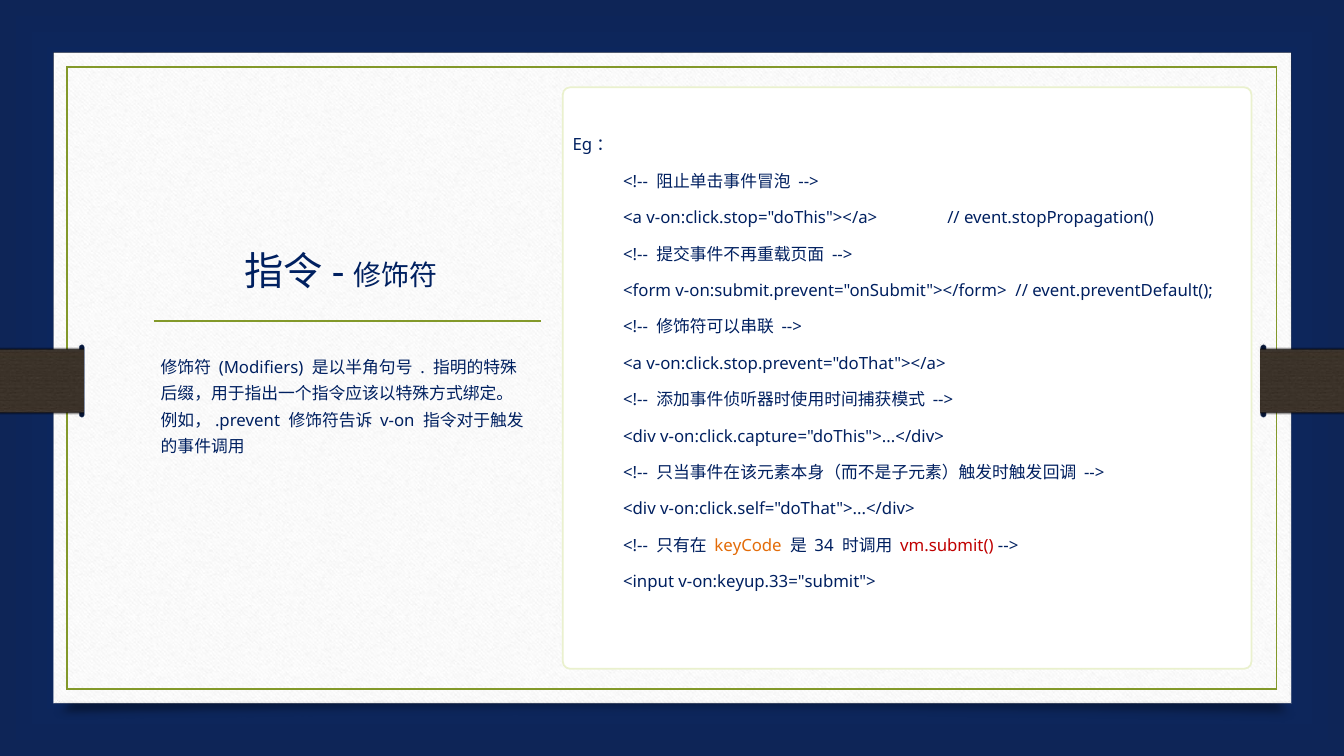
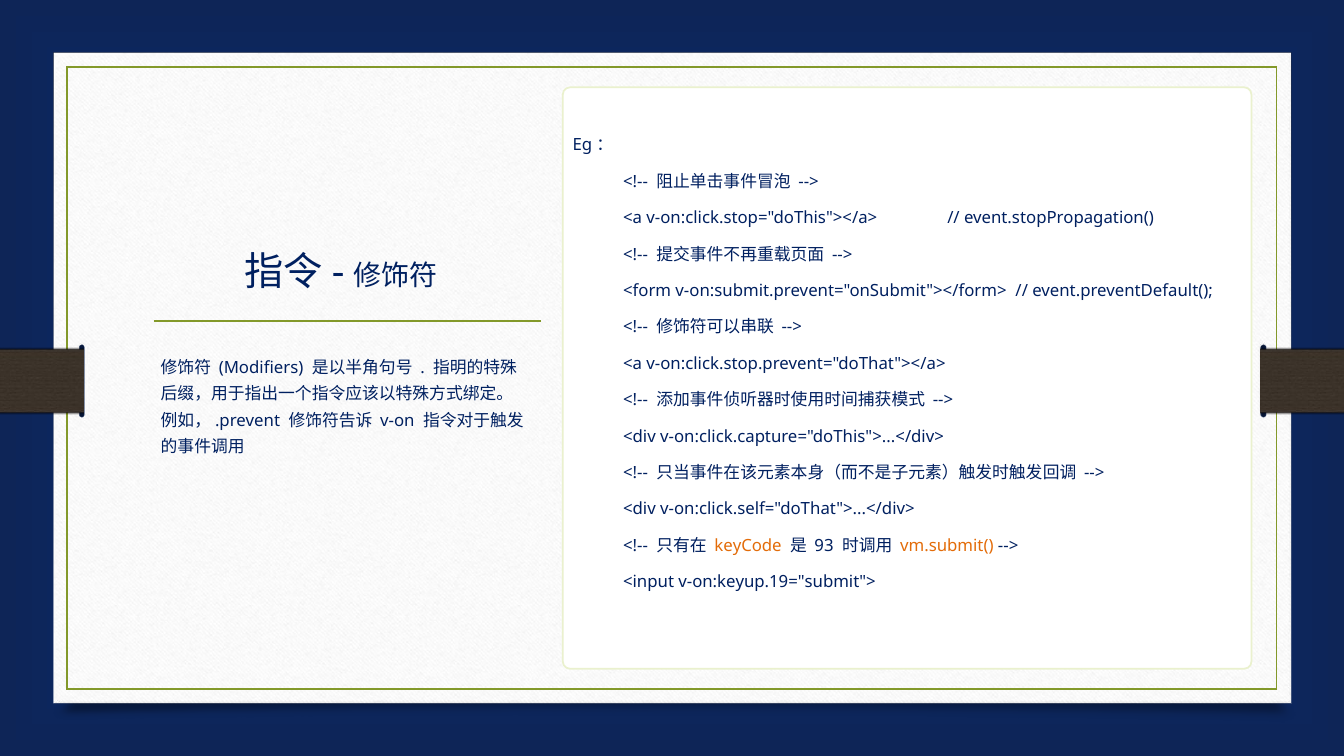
34: 34 -> 93
vm.submit( colour: red -> orange
v-on:keyup.33="submit">: v-on:keyup.33="submit"> -> v-on:keyup.19="submit">
